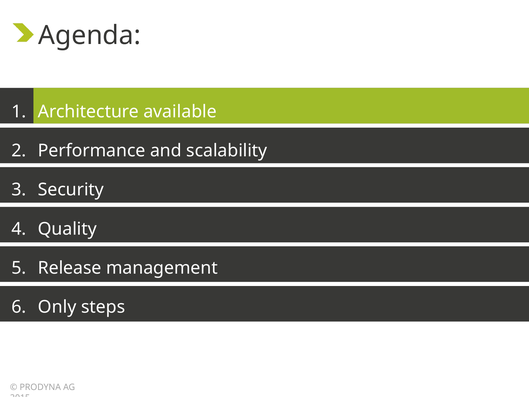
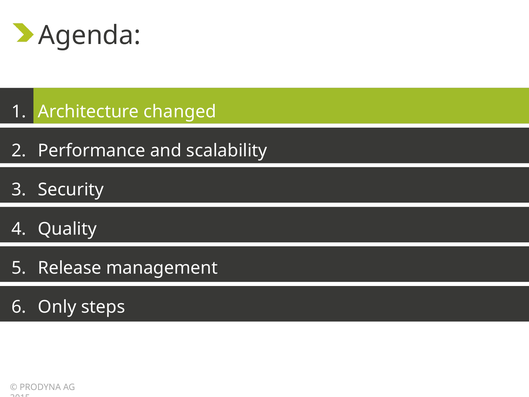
available: available -> changed
